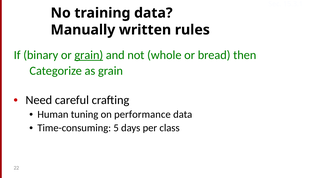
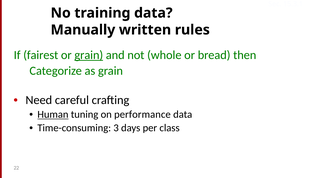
binary: binary -> fairest
Human underline: none -> present
5: 5 -> 3
